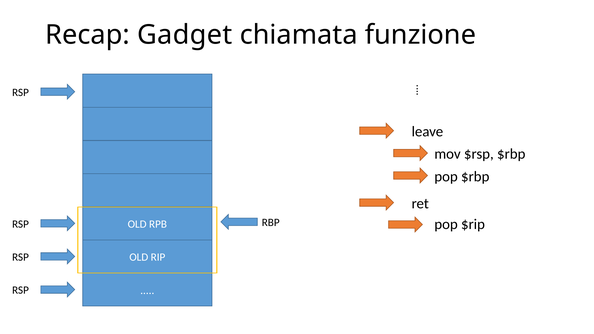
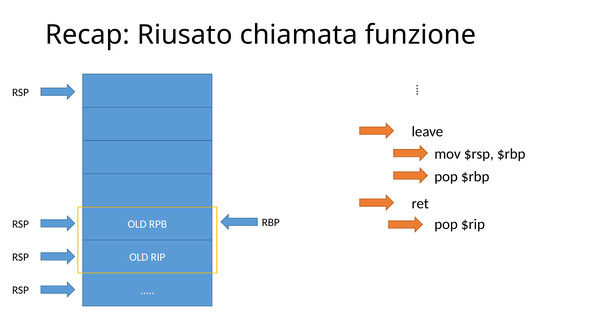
Gadget: Gadget -> Riusato
